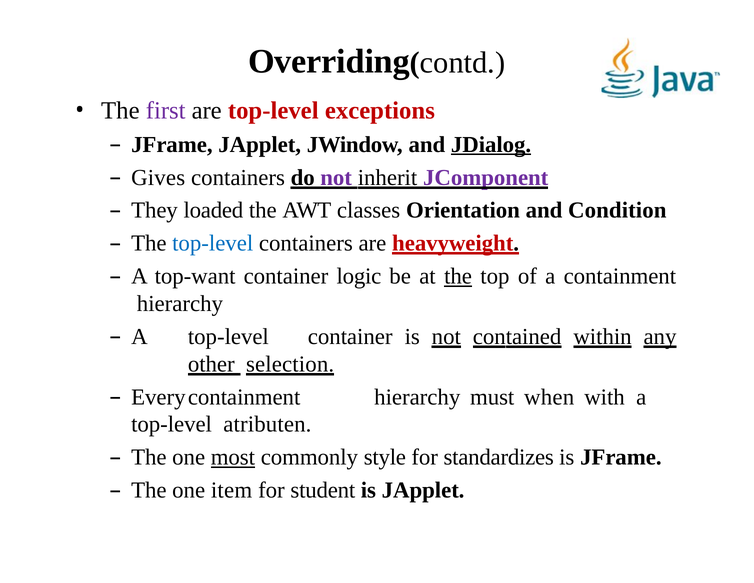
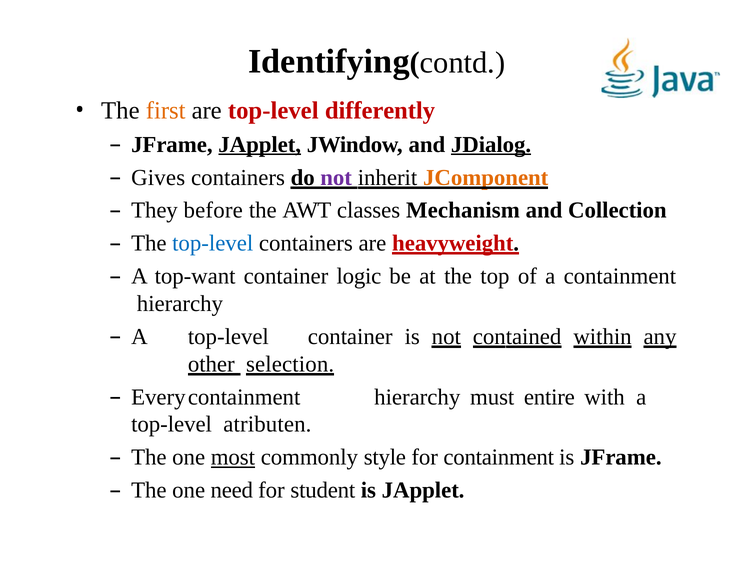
Overriding: Overriding -> Identifying
first colour: purple -> orange
exceptions: exceptions -> differently
JApplet at (260, 144) underline: none -> present
JComponent colour: purple -> orange
loaded: loaded -> before
Orientation: Orientation -> Mechanism
Condition: Condition -> Collection
the at (458, 276) underline: present -> none
when: when -> entire
for standardizes: standardizes -> containment
item: item -> need
